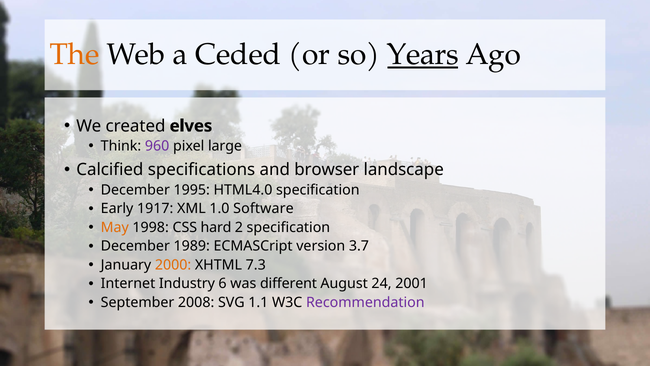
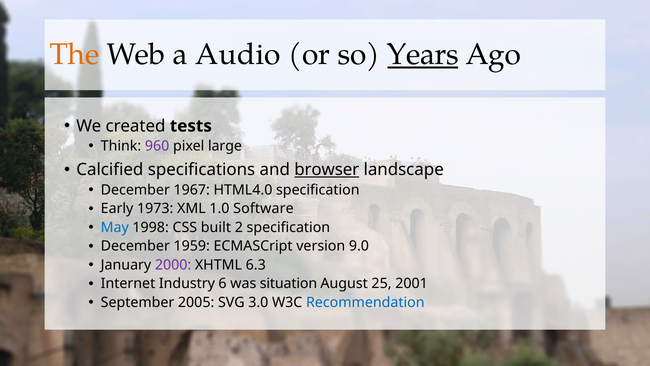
Ceded: Ceded -> Audio
elves: elves -> tests
browser underline: none -> present
1995: 1995 -> 1967
1917: 1917 -> 1973
May colour: orange -> blue
hard: hard -> built
1989: 1989 -> 1959
3.7: 3.7 -> 9.0
2000 colour: orange -> purple
7.3: 7.3 -> 6.3
different: different -> situation
24: 24 -> 25
2008: 2008 -> 2005
1.1: 1.1 -> 3.0
Recommendation colour: purple -> blue
